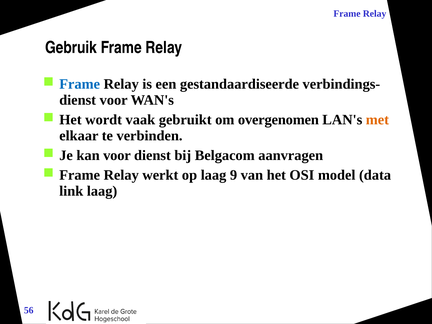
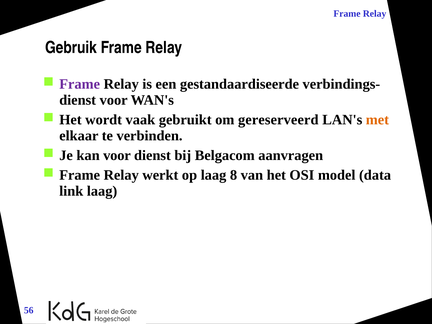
Frame at (80, 84) colour: blue -> purple
overgenomen: overgenomen -> gereserveerd
9: 9 -> 8
